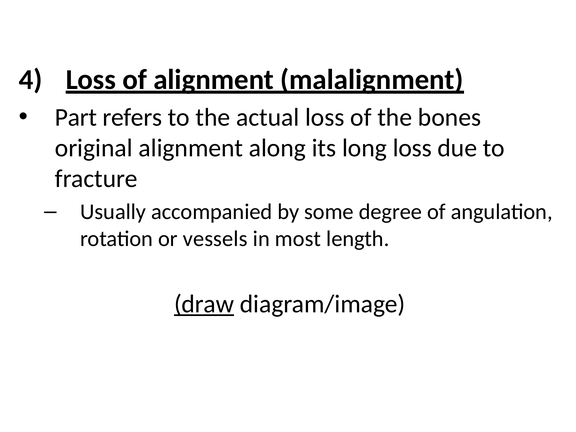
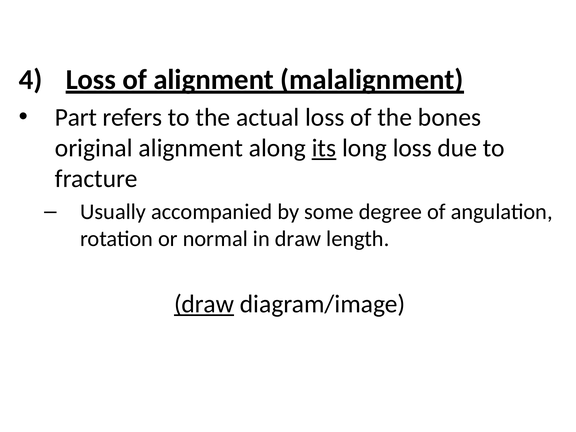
its underline: none -> present
vessels: vessels -> normal
in most: most -> draw
